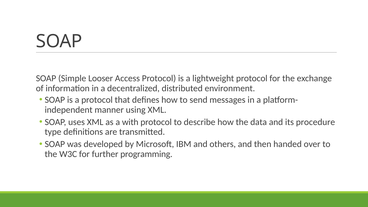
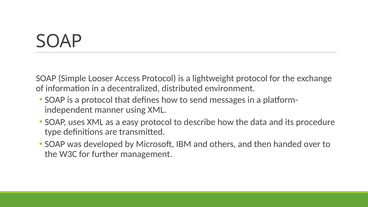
with: with -> easy
programming: programming -> management
